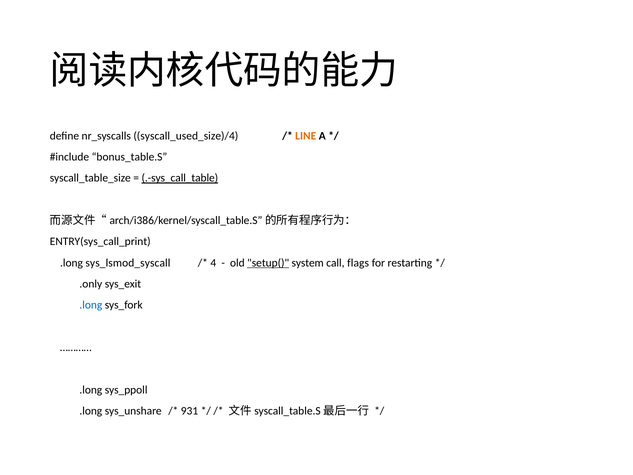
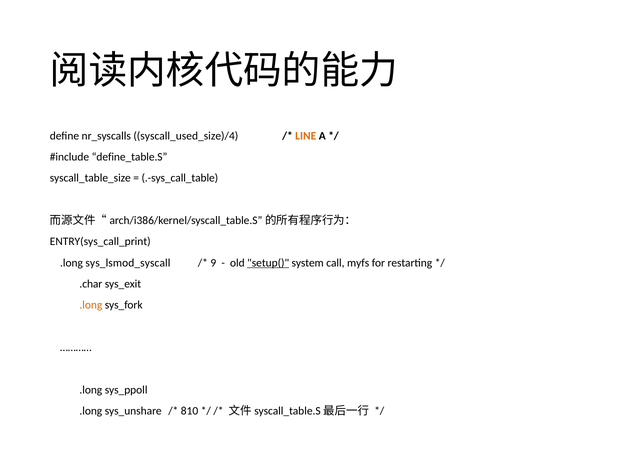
bonus_table.S: bonus_table.S -> define_table.S
.-sys_call_table underline: present -> none
4: 4 -> 9
flags: flags -> myfs
.only: .only -> .char
.long at (91, 305) colour: blue -> orange
931: 931 -> 810
